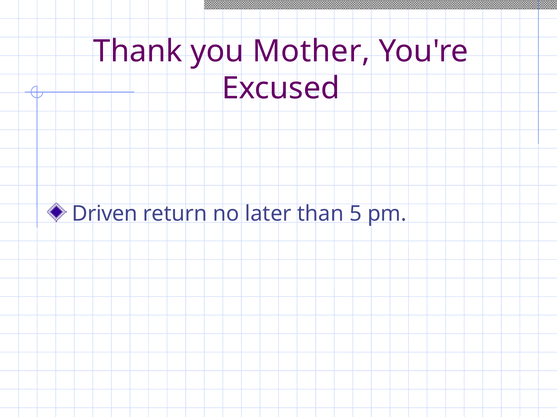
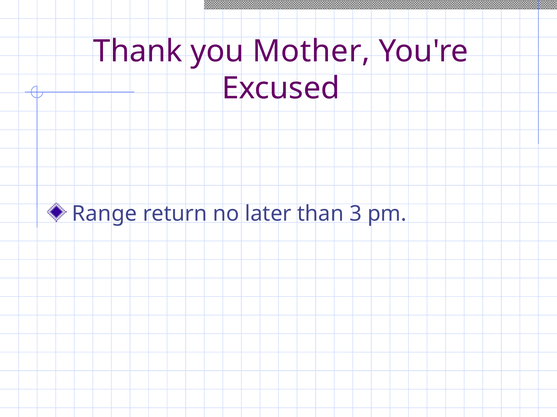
Driven: Driven -> Range
5: 5 -> 3
